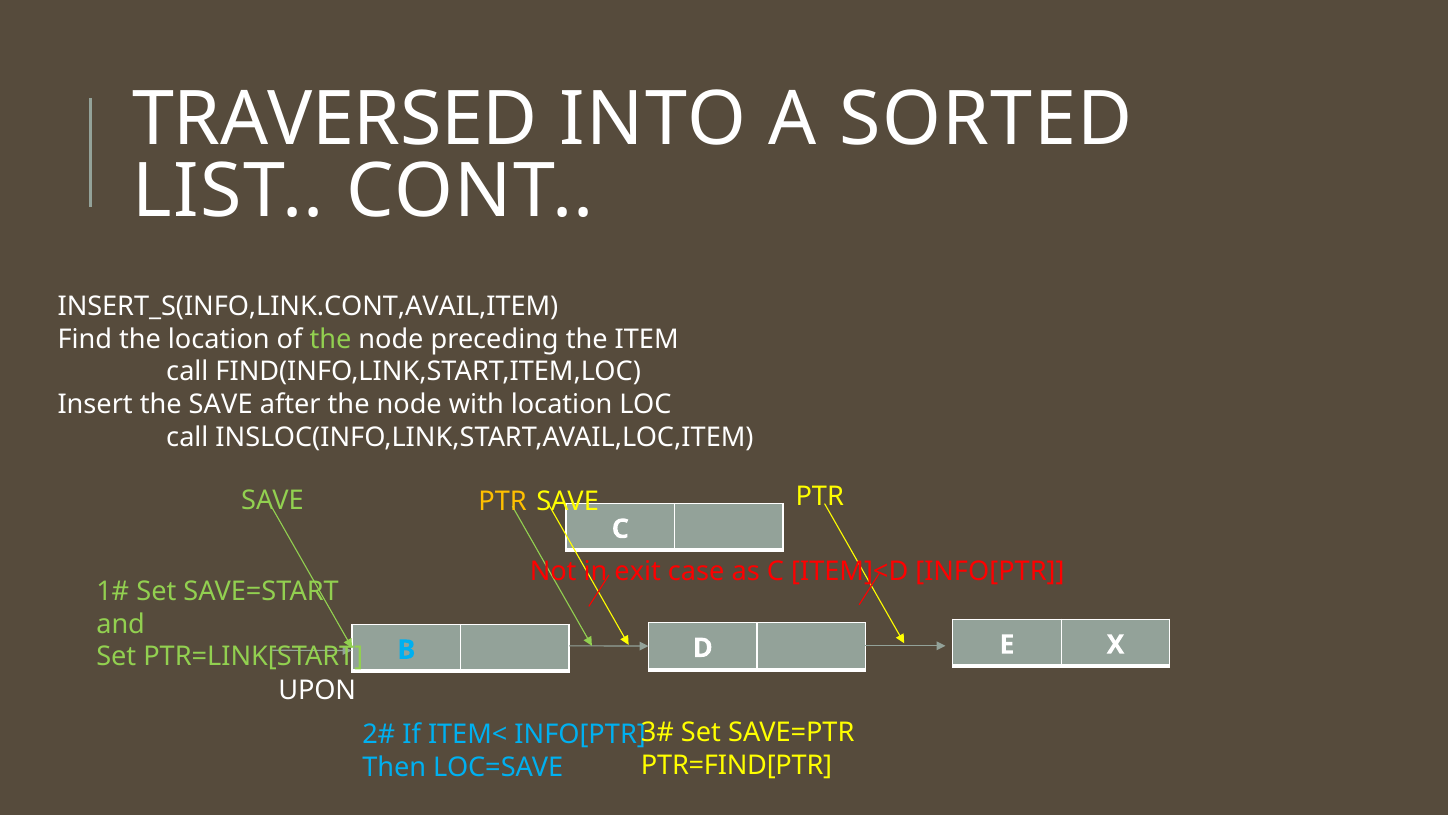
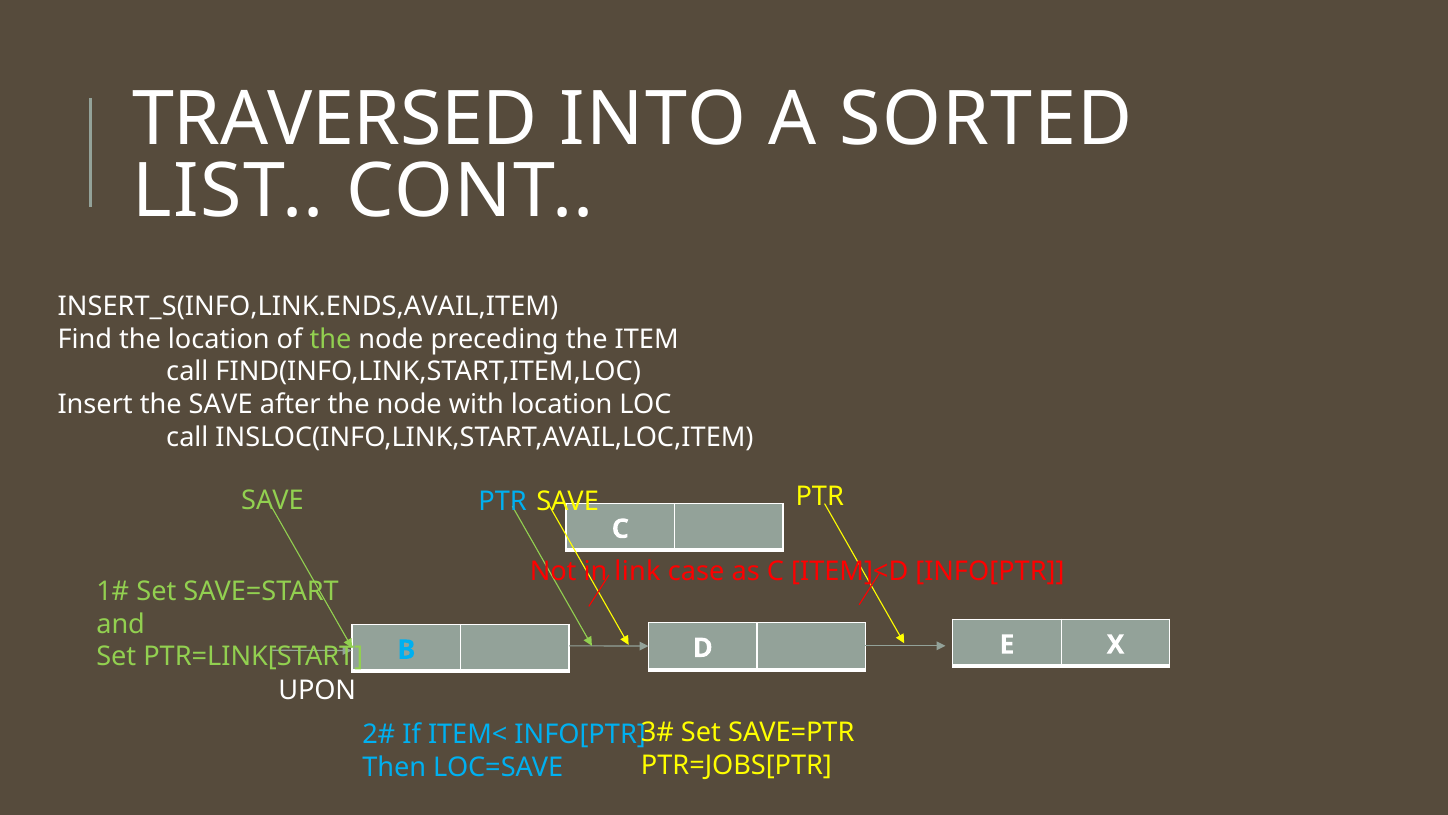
INSERT_S(INFO,LINK.CONT,AVAIL,ITEM: INSERT_S(INFO,LINK.CONT,AVAIL,ITEM -> INSERT_S(INFO,LINK.ENDS,AVAIL,ITEM
PTR at (503, 501) colour: yellow -> light blue
exit: exit -> link
PTR=FIND[PTR: PTR=FIND[PTR -> PTR=JOBS[PTR
